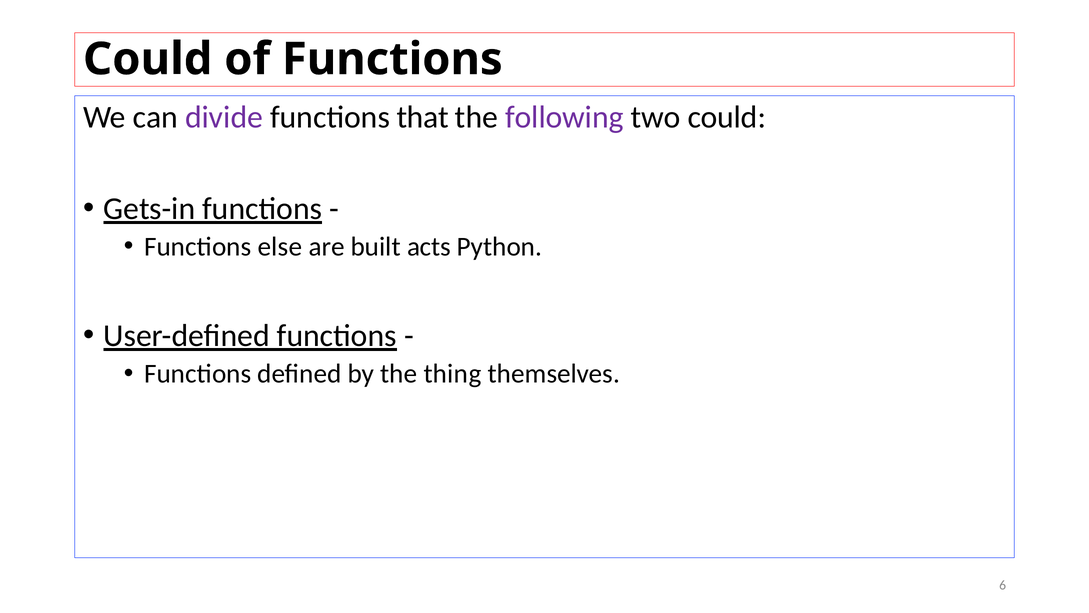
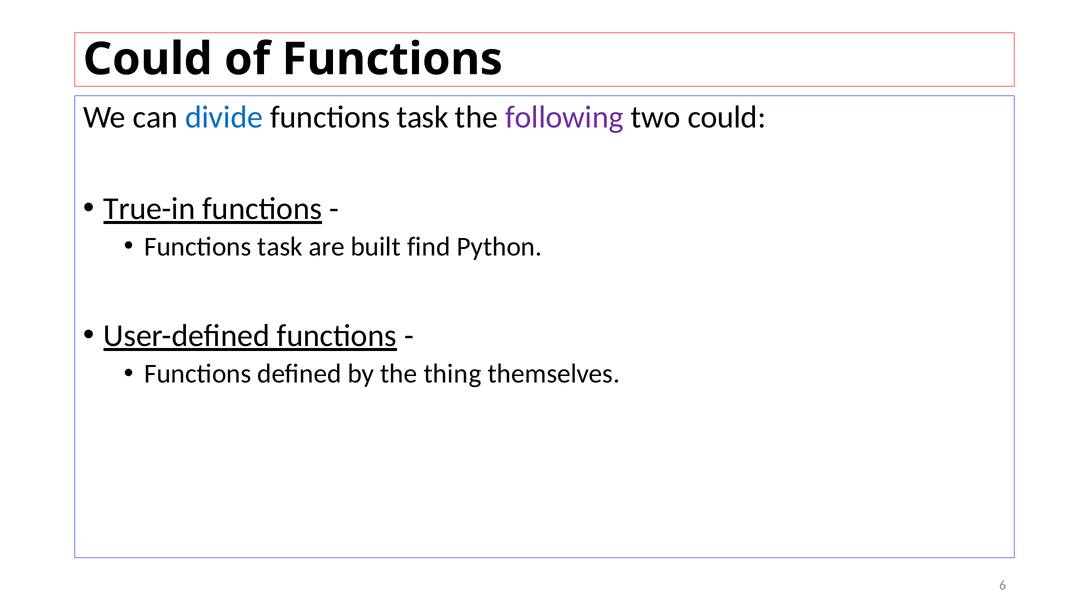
divide colour: purple -> blue
that at (423, 117): that -> task
Gets-in: Gets-in -> True-in
else at (280, 246): else -> task
acts: acts -> find
